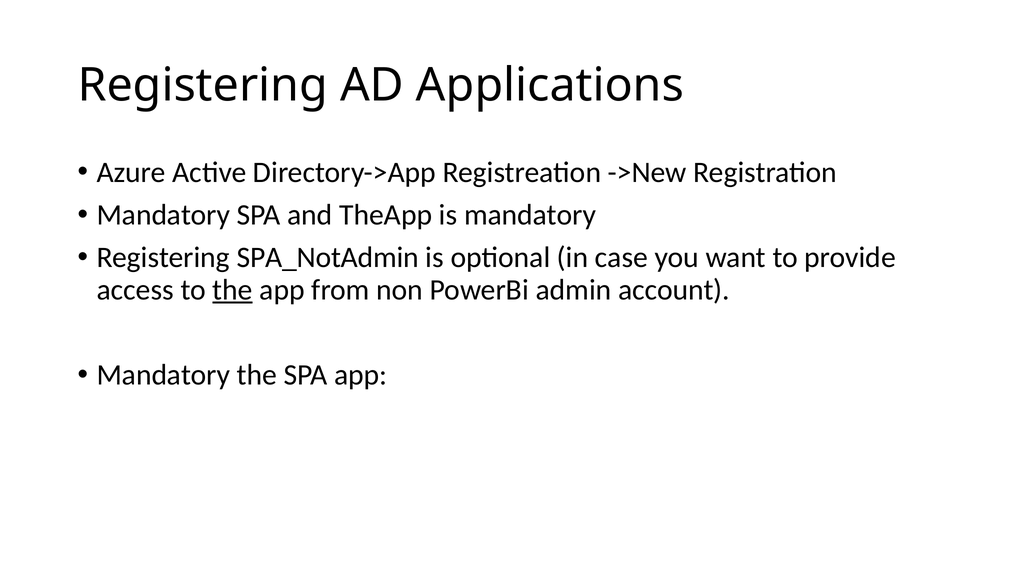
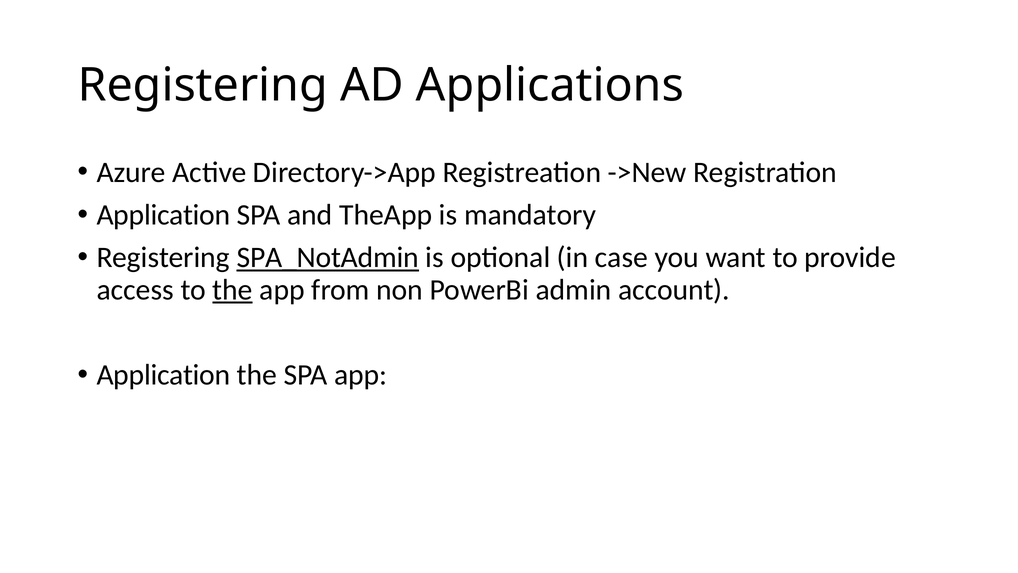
Mandatory at (163, 215): Mandatory -> Application
SPA_NotAdmin underline: none -> present
Mandatory at (163, 375): Mandatory -> Application
